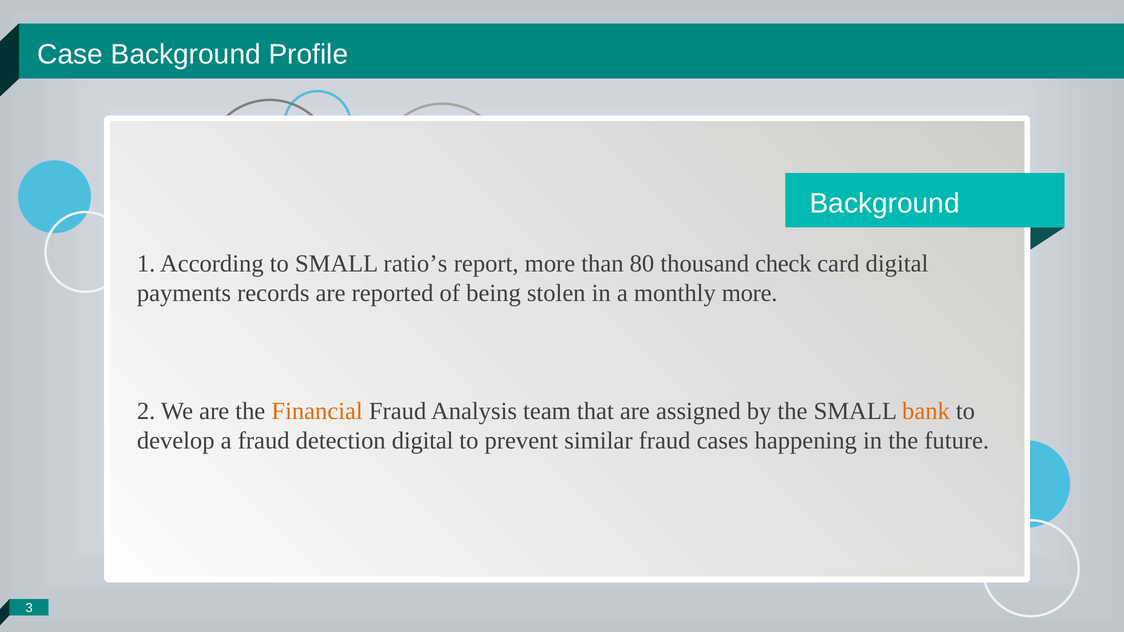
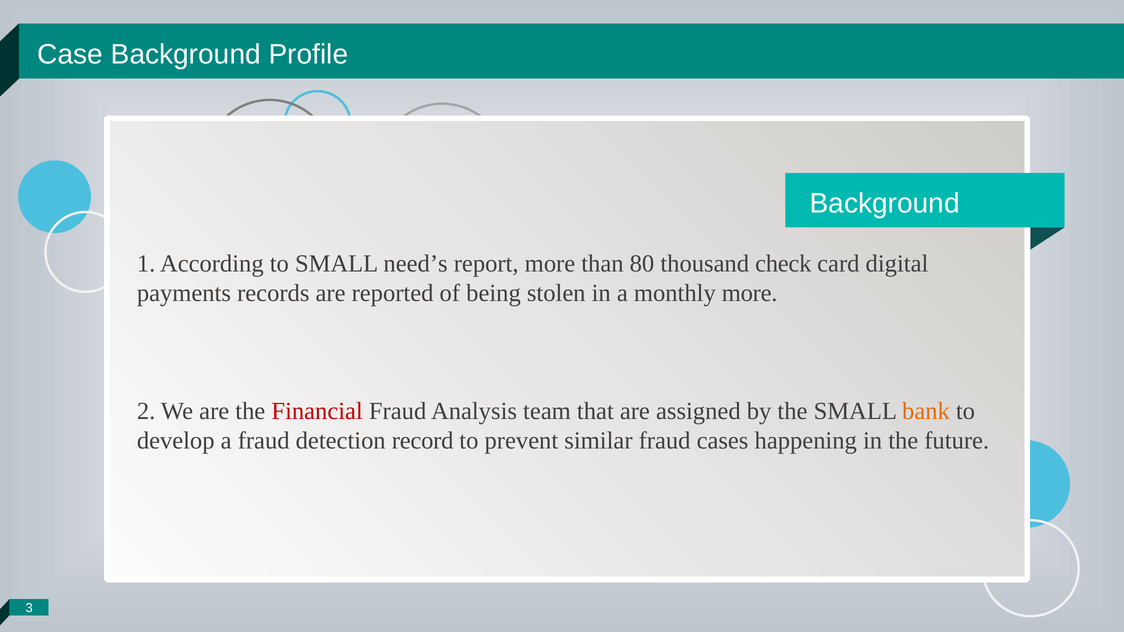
ratio’s: ratio’s -> need’s
Financial colour: orange -> red
detection digital: digital -> record
